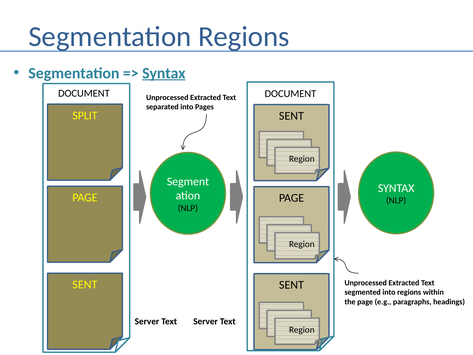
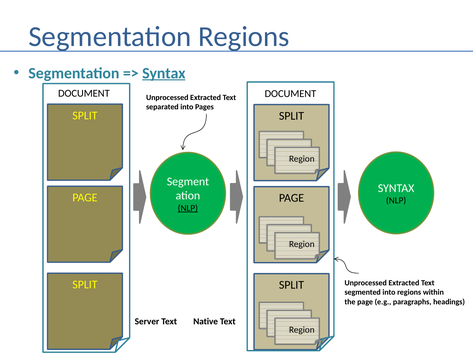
SENT at (291, 116): SENT -> SPLIT
NLP at (188, 208) underline: none -> present
SENT at (85, 284): SENT -> SPLIT
SENT at (291, 285): SENT -> SPLIT
Server at (206, 321): Server -> Native
